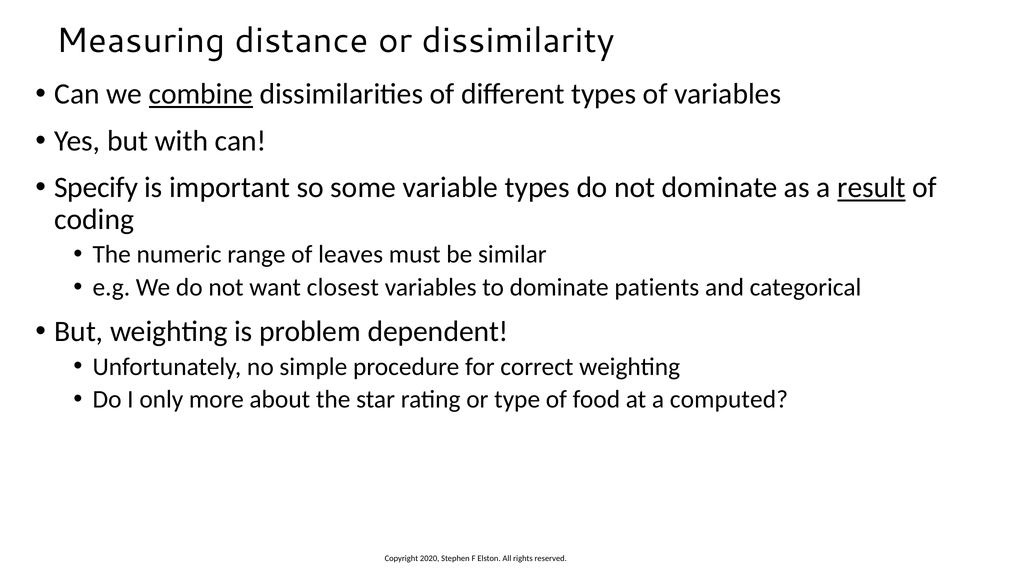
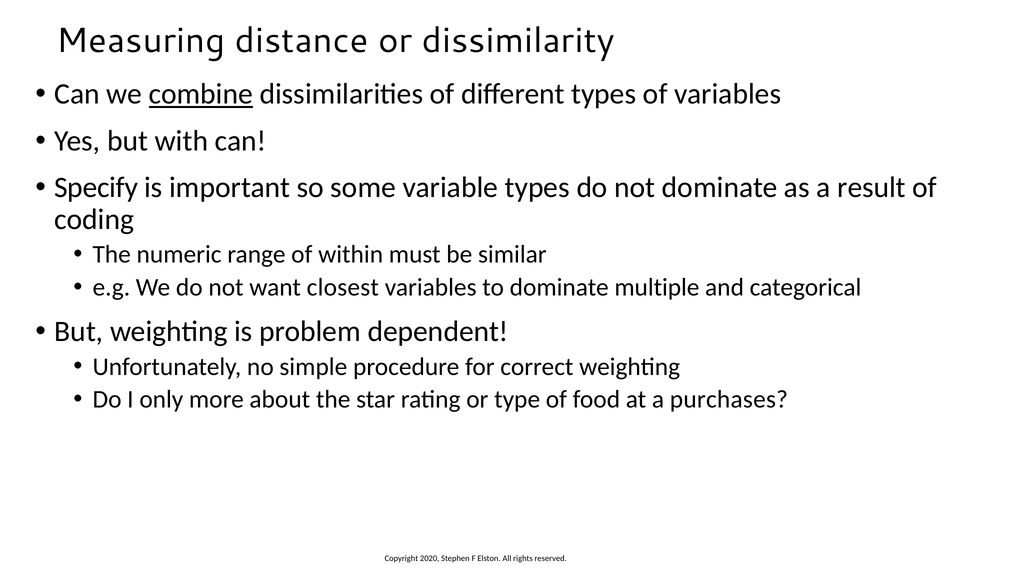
result underline: present -> none
leaves: leaves -> within
patients: patients -> multiple
computed: computed -> purchases
